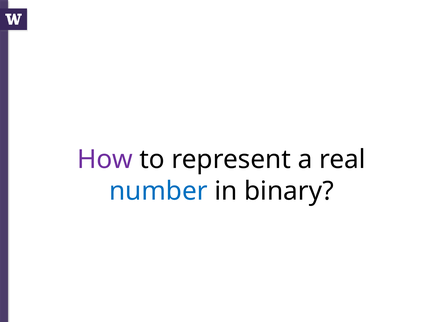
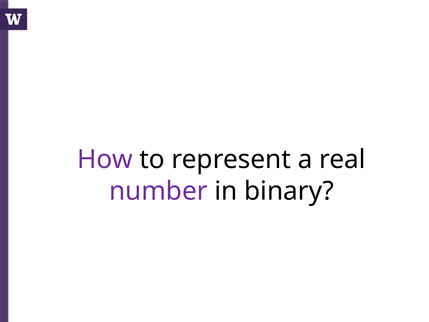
number colour: blue -> purple
